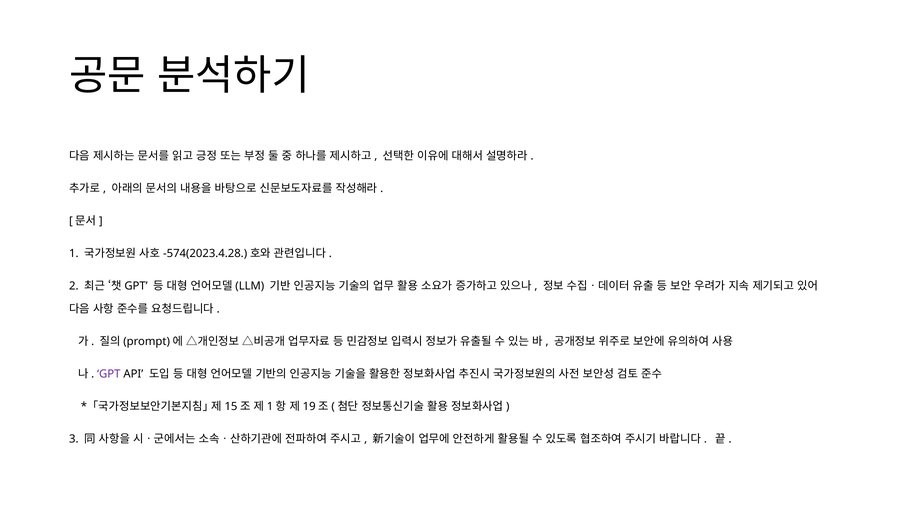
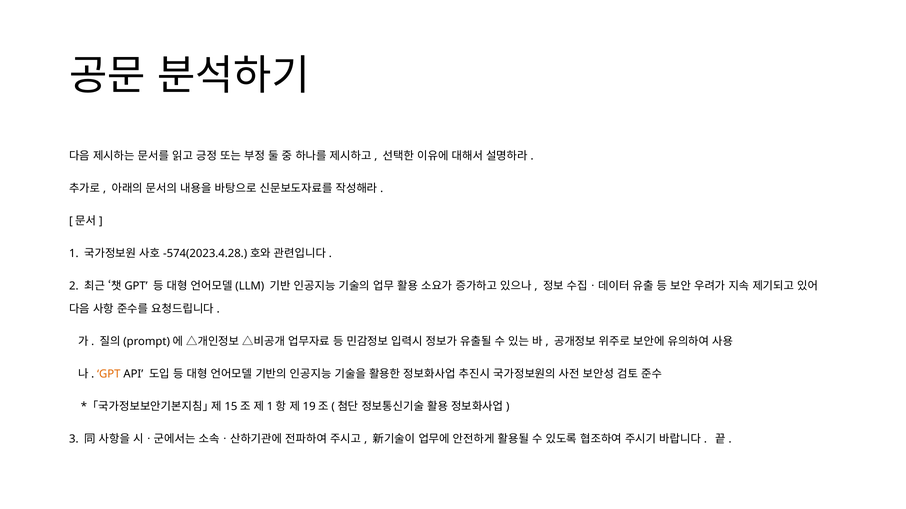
GPT colour: purple -> orange
